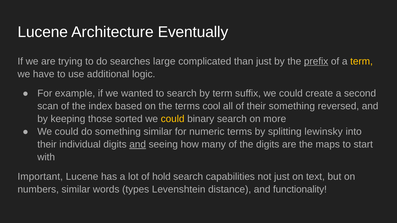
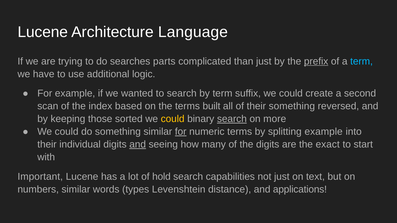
Eventually: Eventually -> Language
large: large -> parts
term at (362, 61) colour: yellow -> light blue
cool: cool -> built
search at (232, 119) underline: none -> present
for at (181, 132) underline: none -> present
splitting lewinsky: lewinsky -> example
maps: maps -> exact
functionality: functionality -> applications
